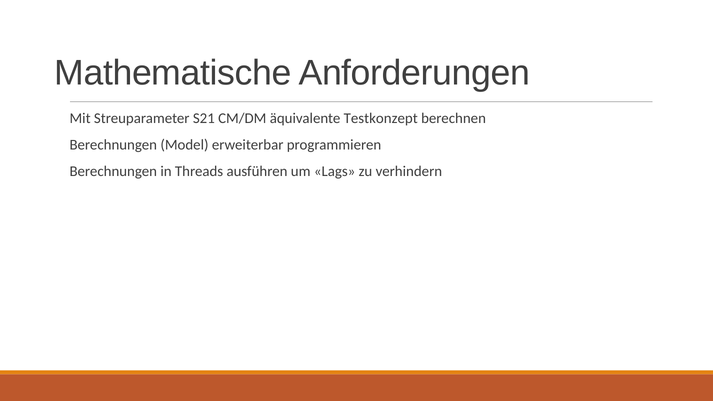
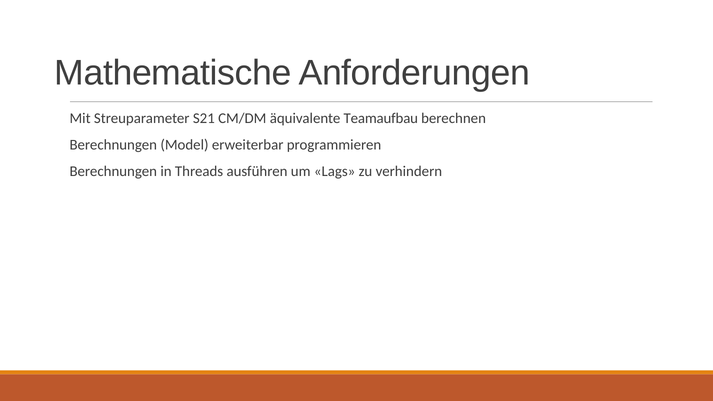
Testkonzept: Testkonzept -> Teamaufbau
